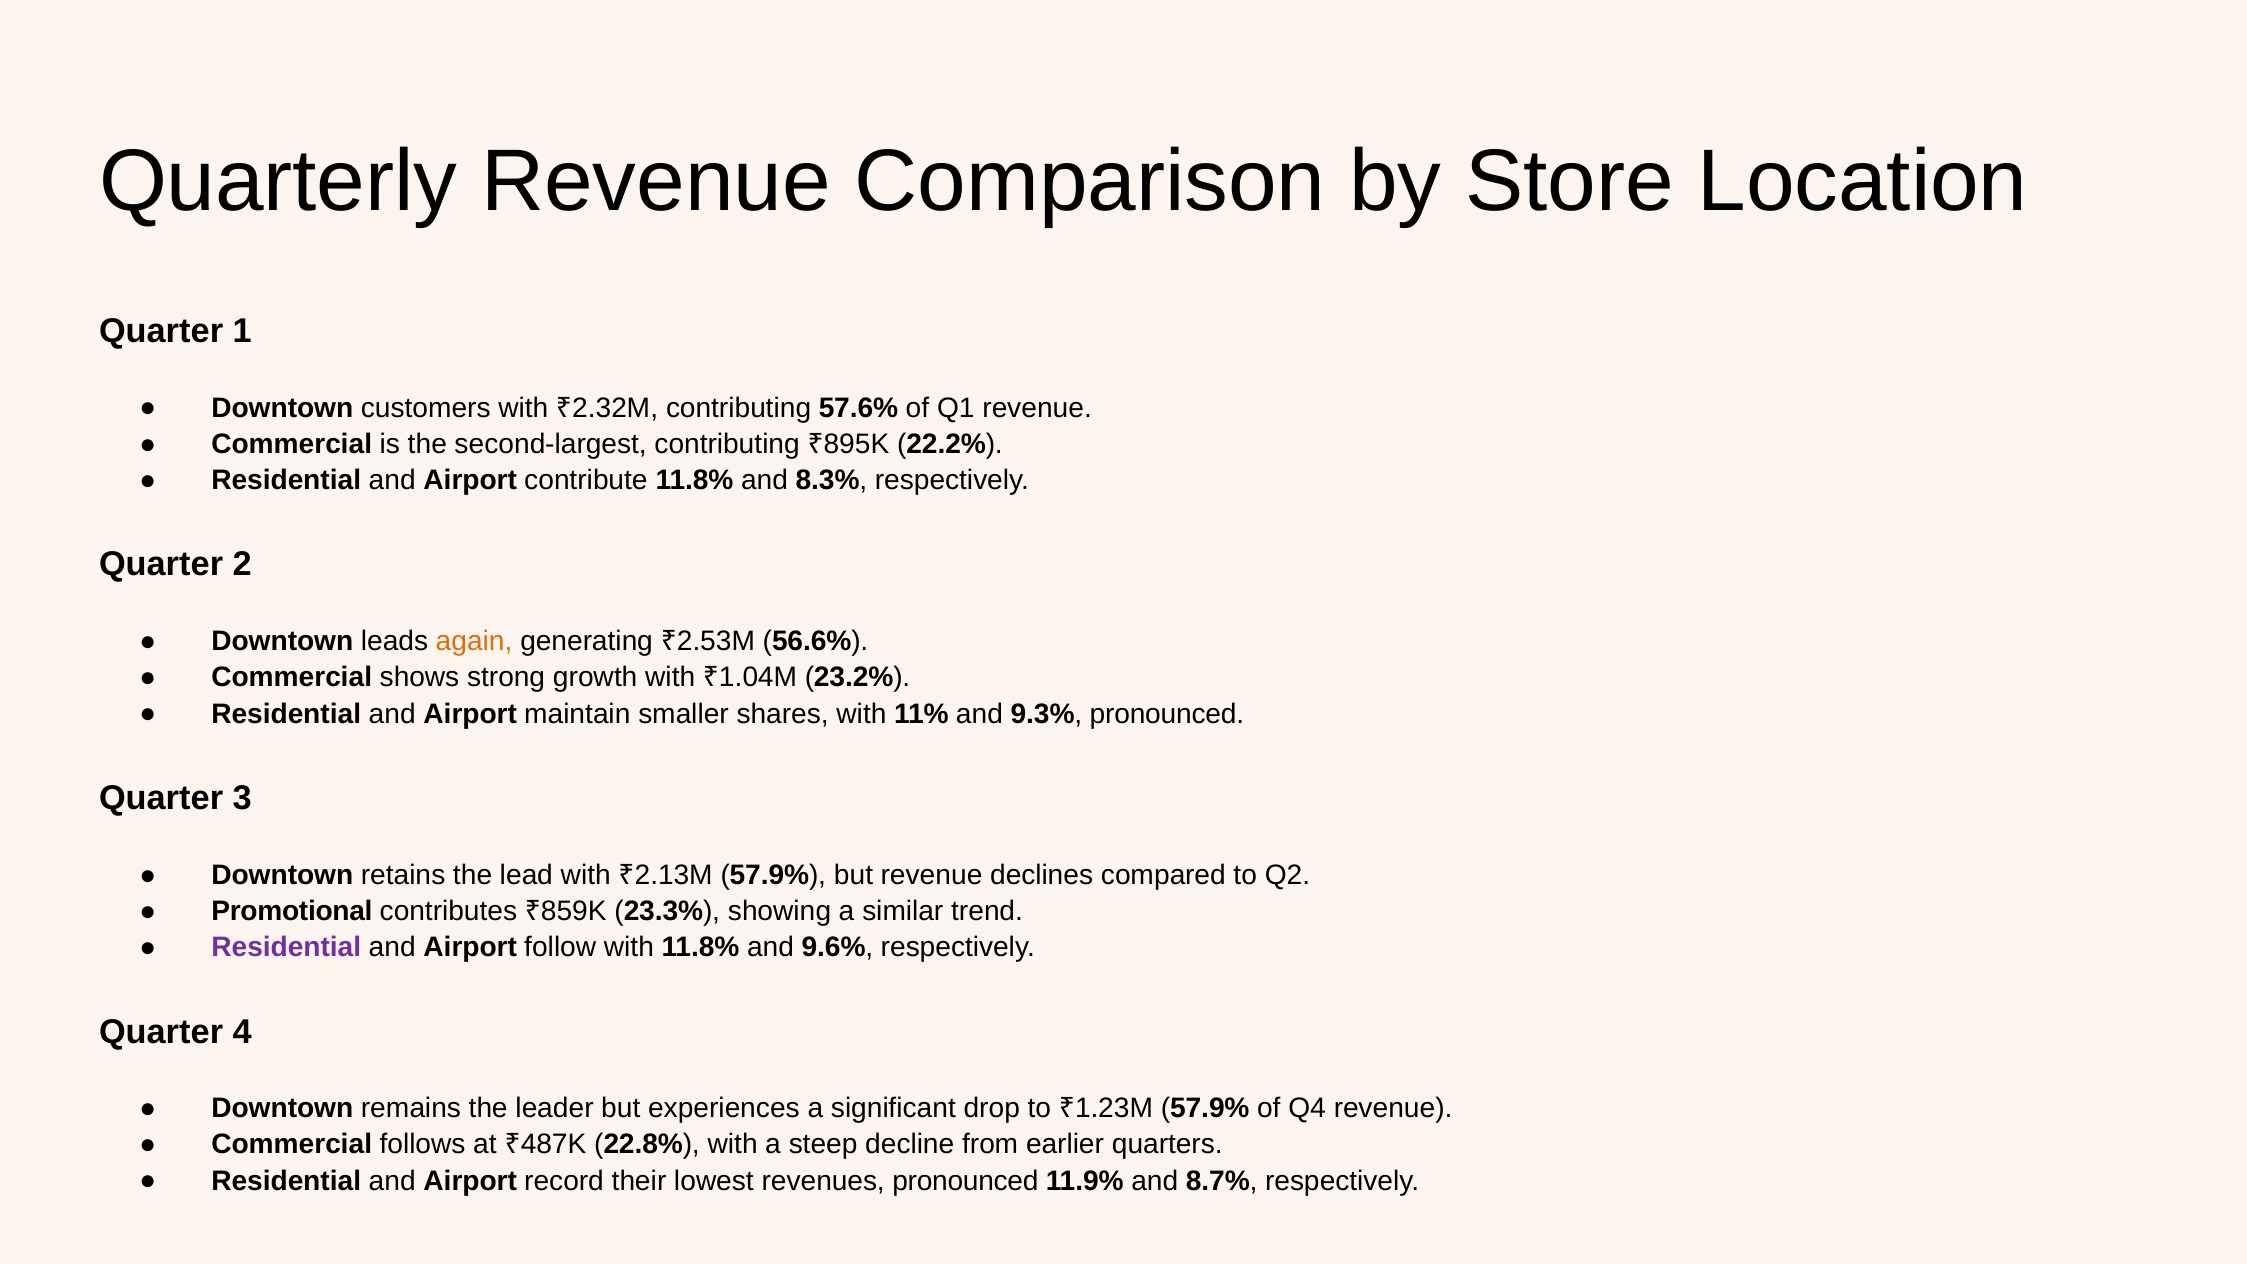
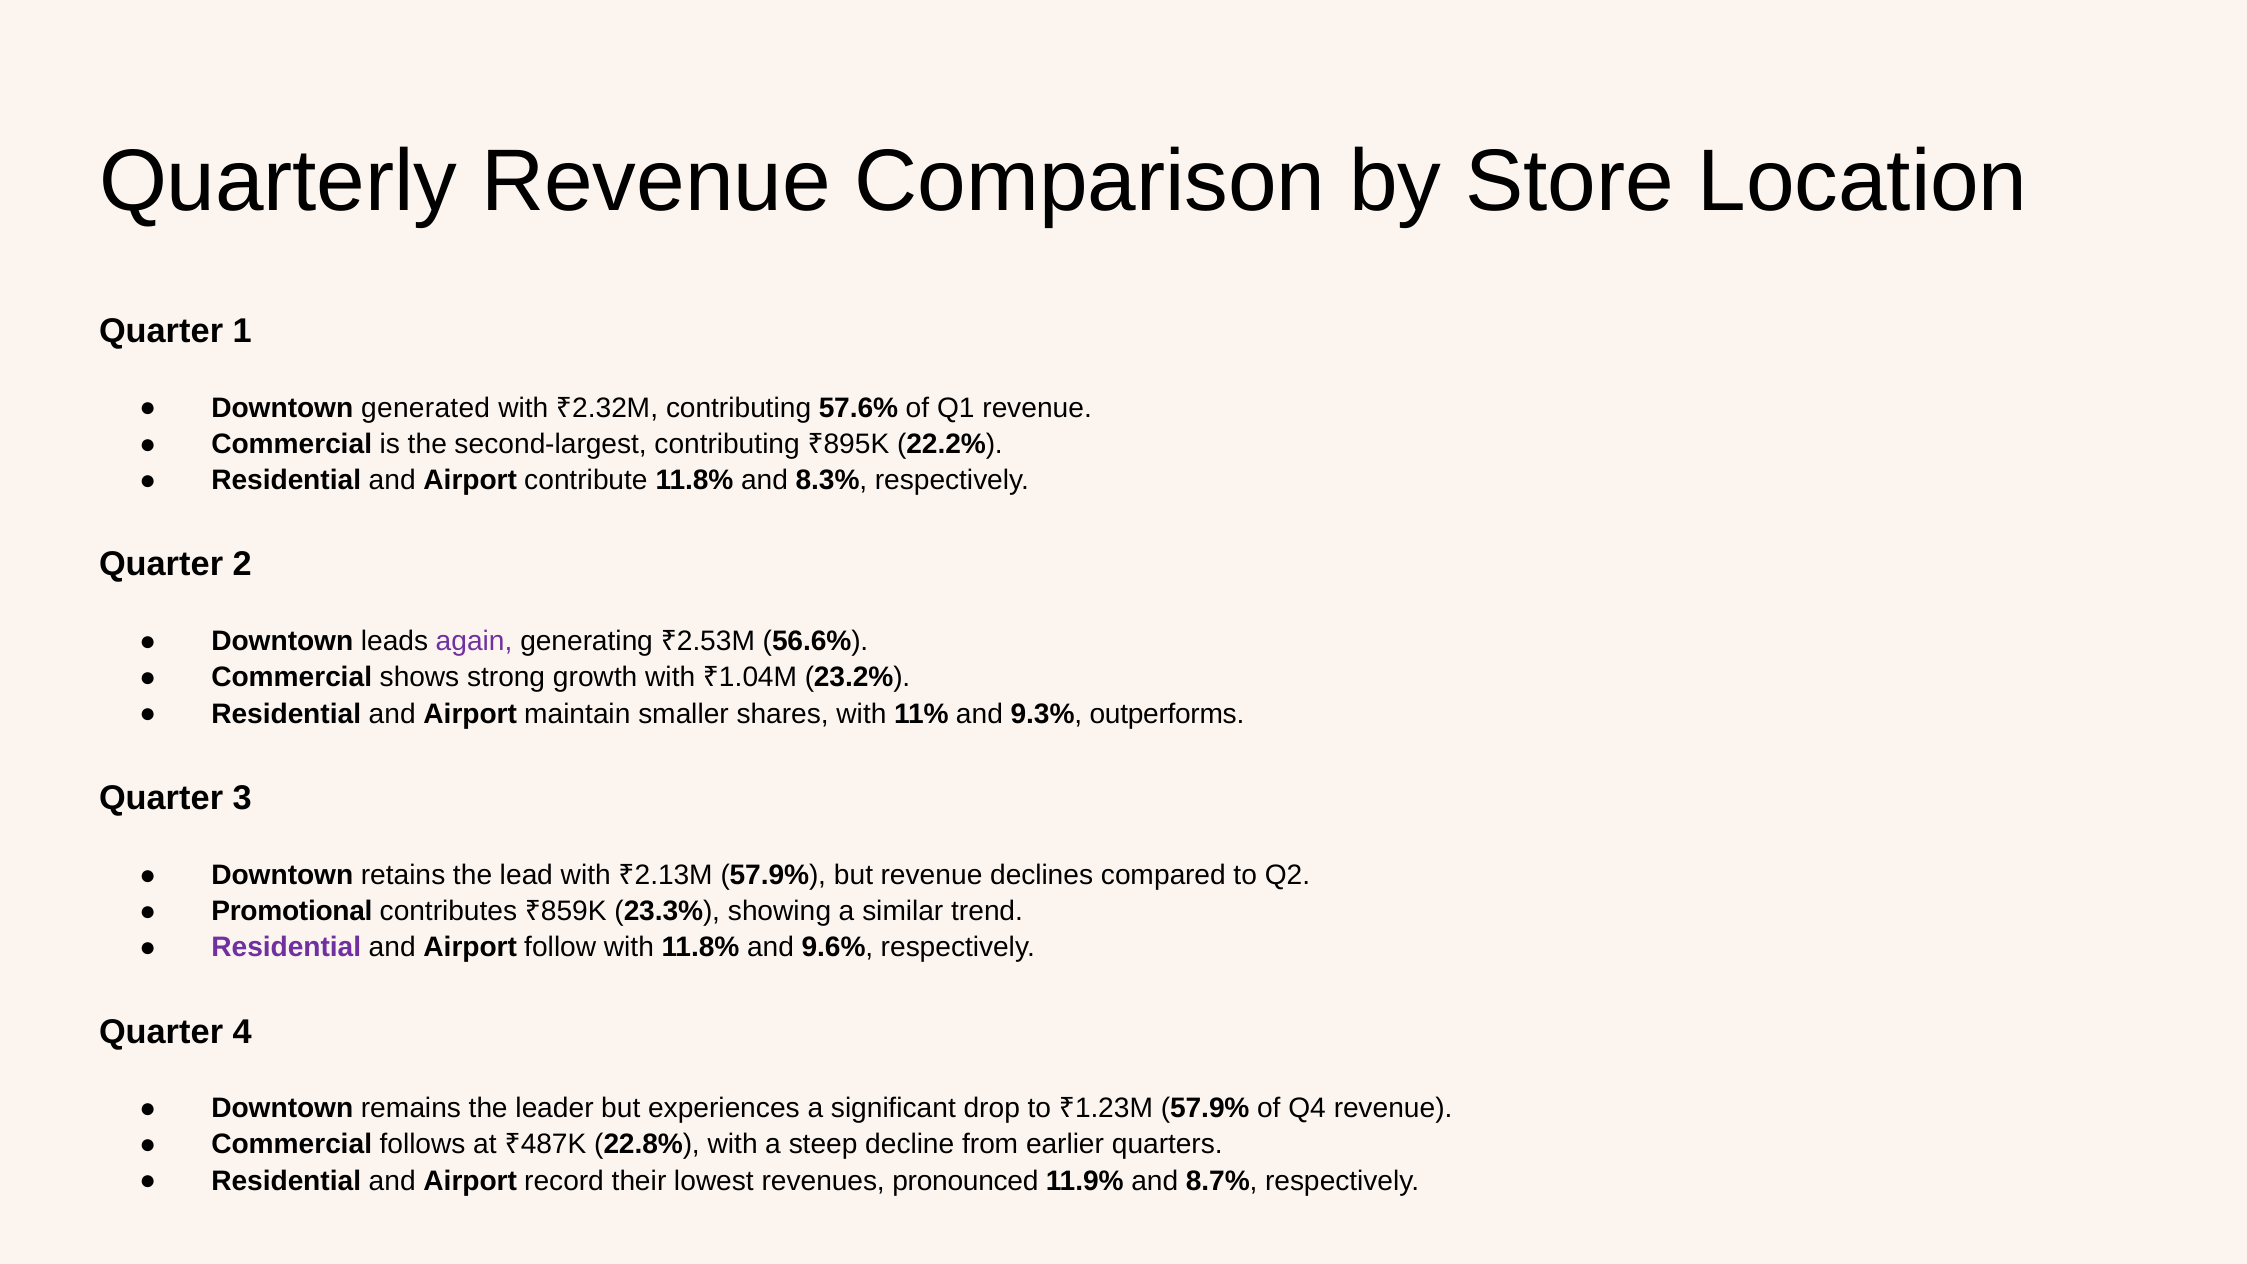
customers: customers -> generated
again colour: orange -> purple
9.3% pronounced: pronounced -> outperforms
